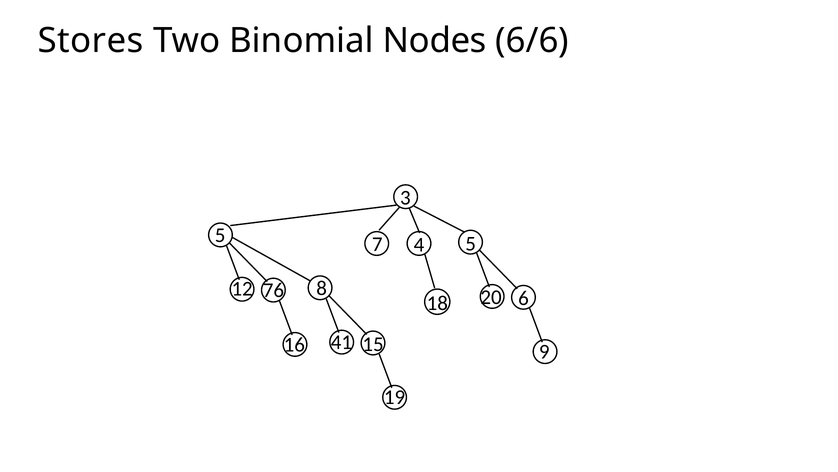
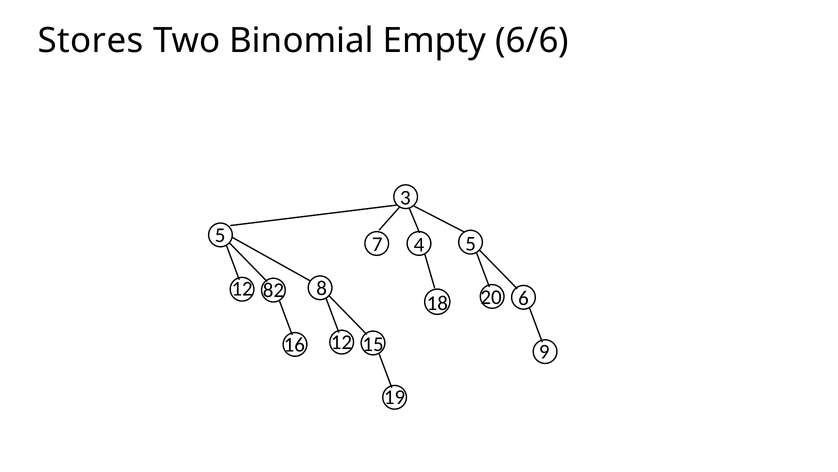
Nodes: Nodes -> Empty
76: 76 -> 82
16 41: 41 -> 12
